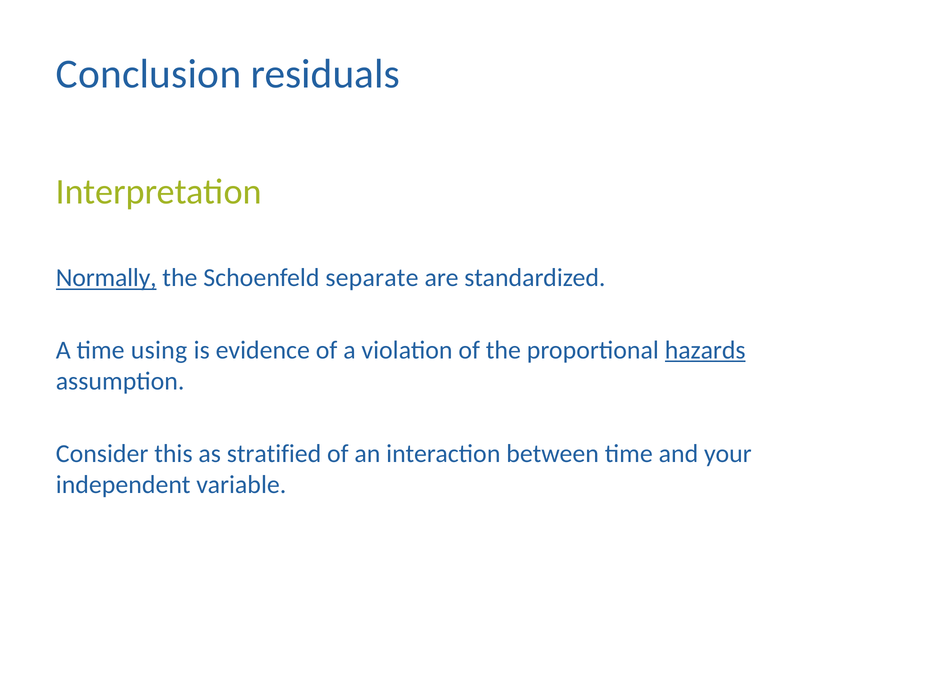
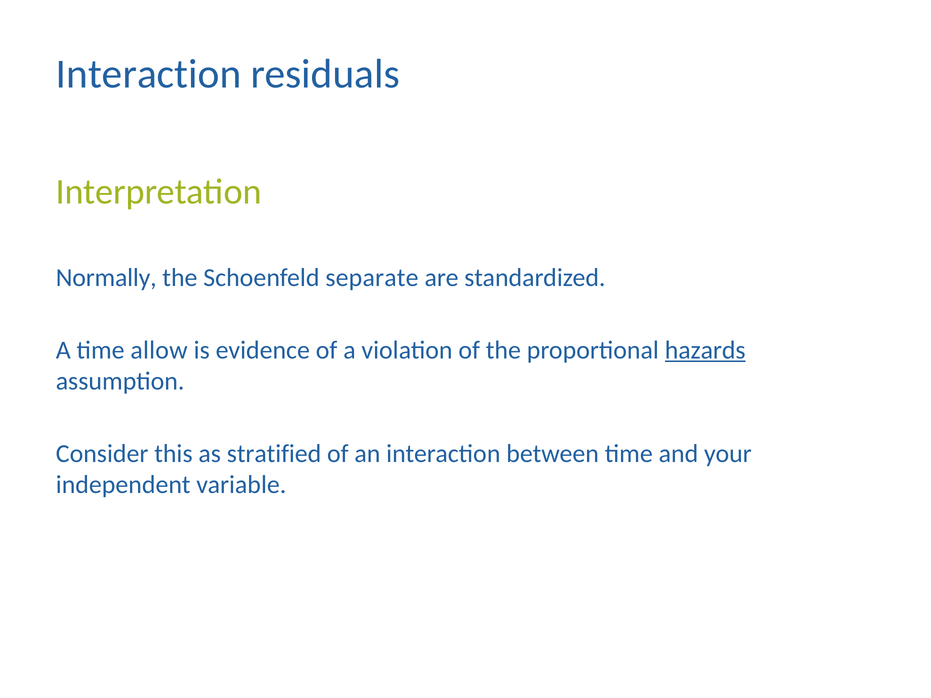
Conclusion at (149, 74): Conclusion -> Interaction
Normally underline: present -> none
using: using -> allow
